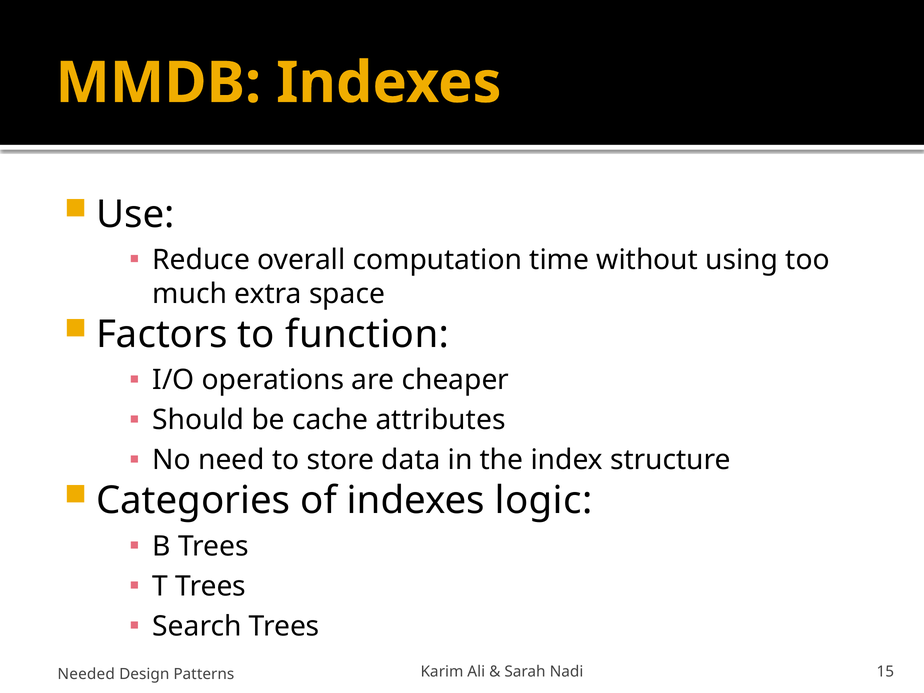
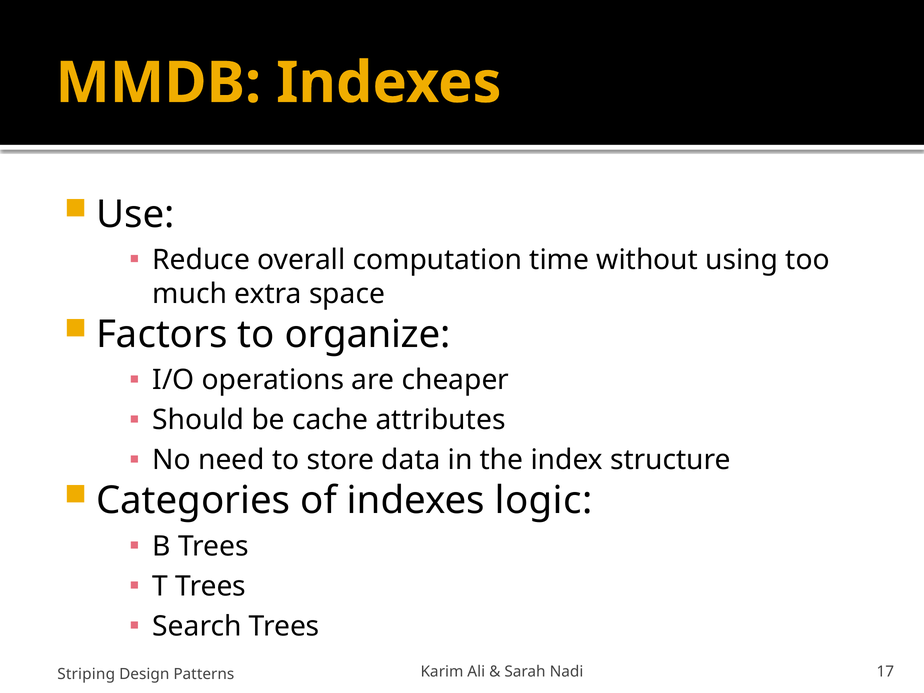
function: function -> organize
15: 15 -> 17
Needed: Needed -> Striping
